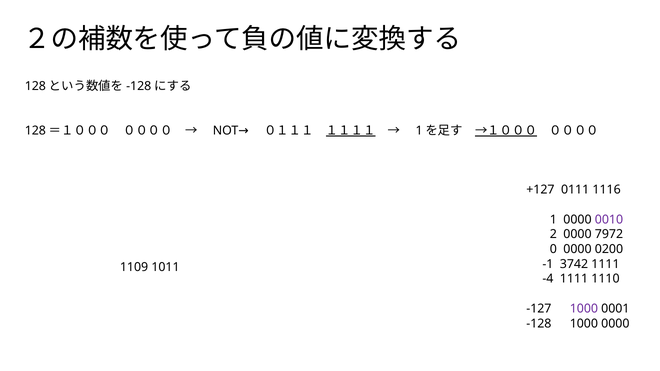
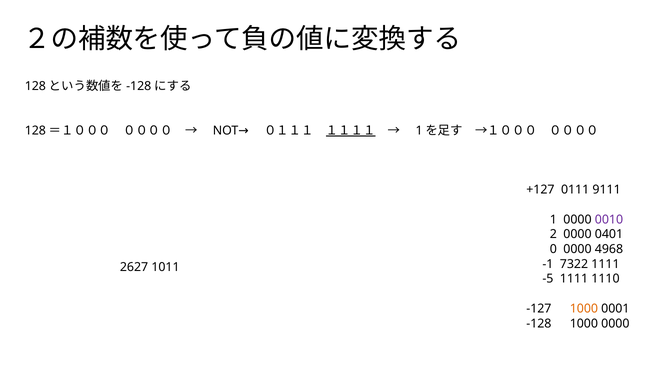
→１０００ underline: present -> none
1116: 1116 -> 9111
7972: 7972 -> 0401
0200: 0200 -> 4968
3742: 3742 -> 7322
1109: 1109 -> 2627
-4: -4 -> -5
1000 at (584, 309) colour: purple -> orange
